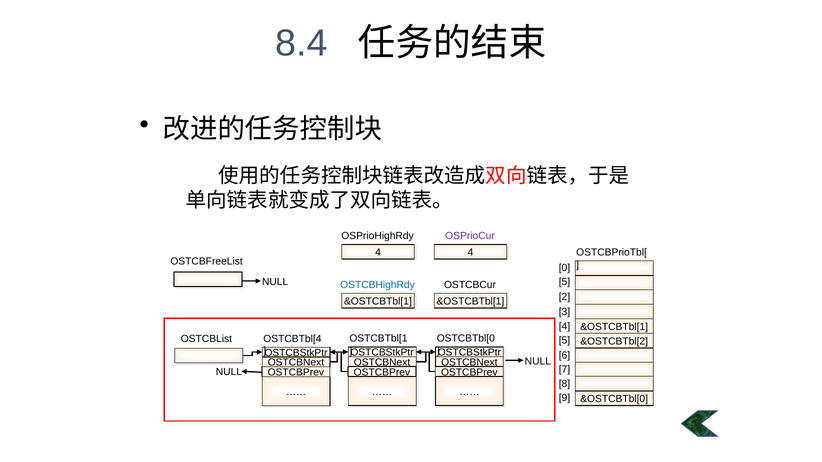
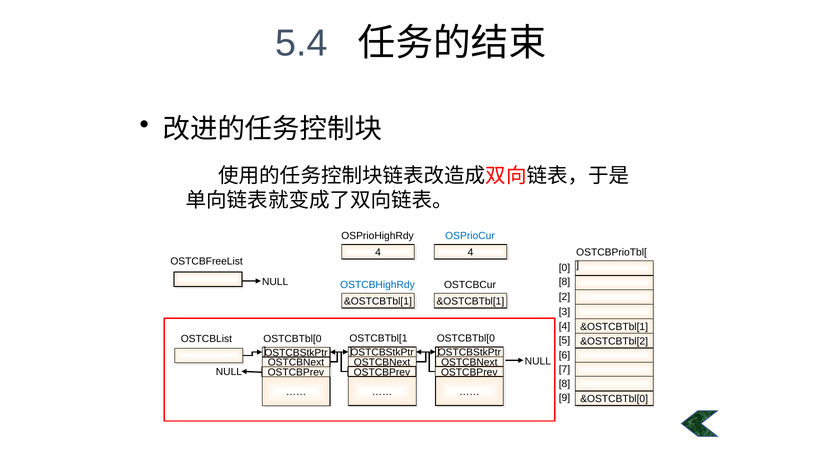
8.4: 8.4 -> 5.4
OSPrioCur colour: purple -> blue
5 at (564, 282): 5 -> 8
OSTCBTbl[4 at (292, 339): OSTCBTbl[4 -> OSTCBTbl[0
